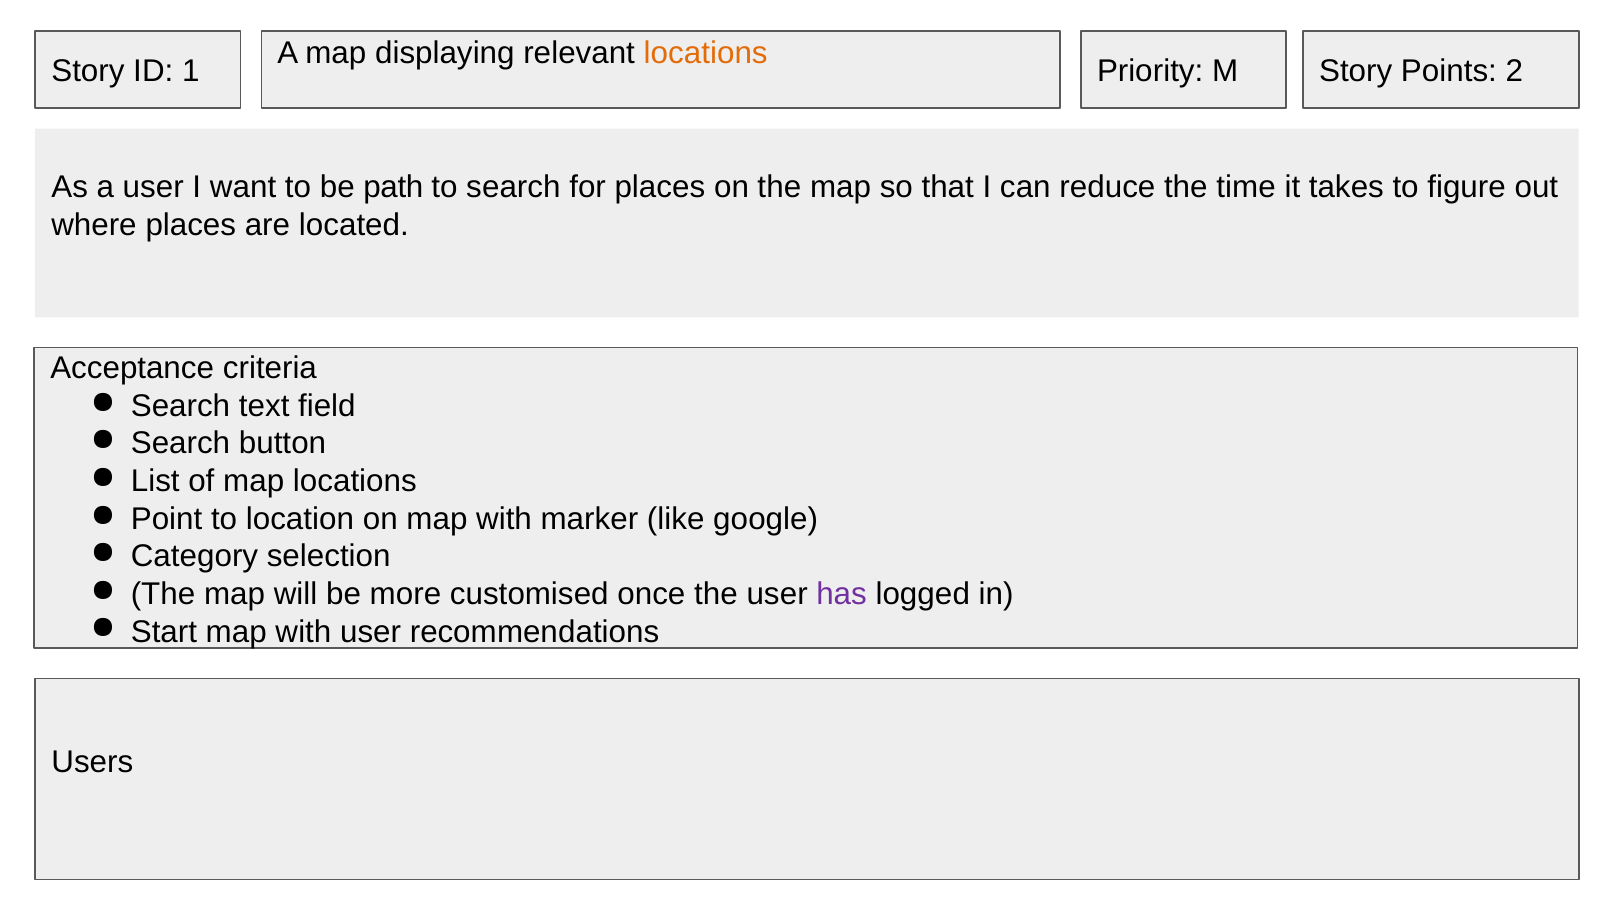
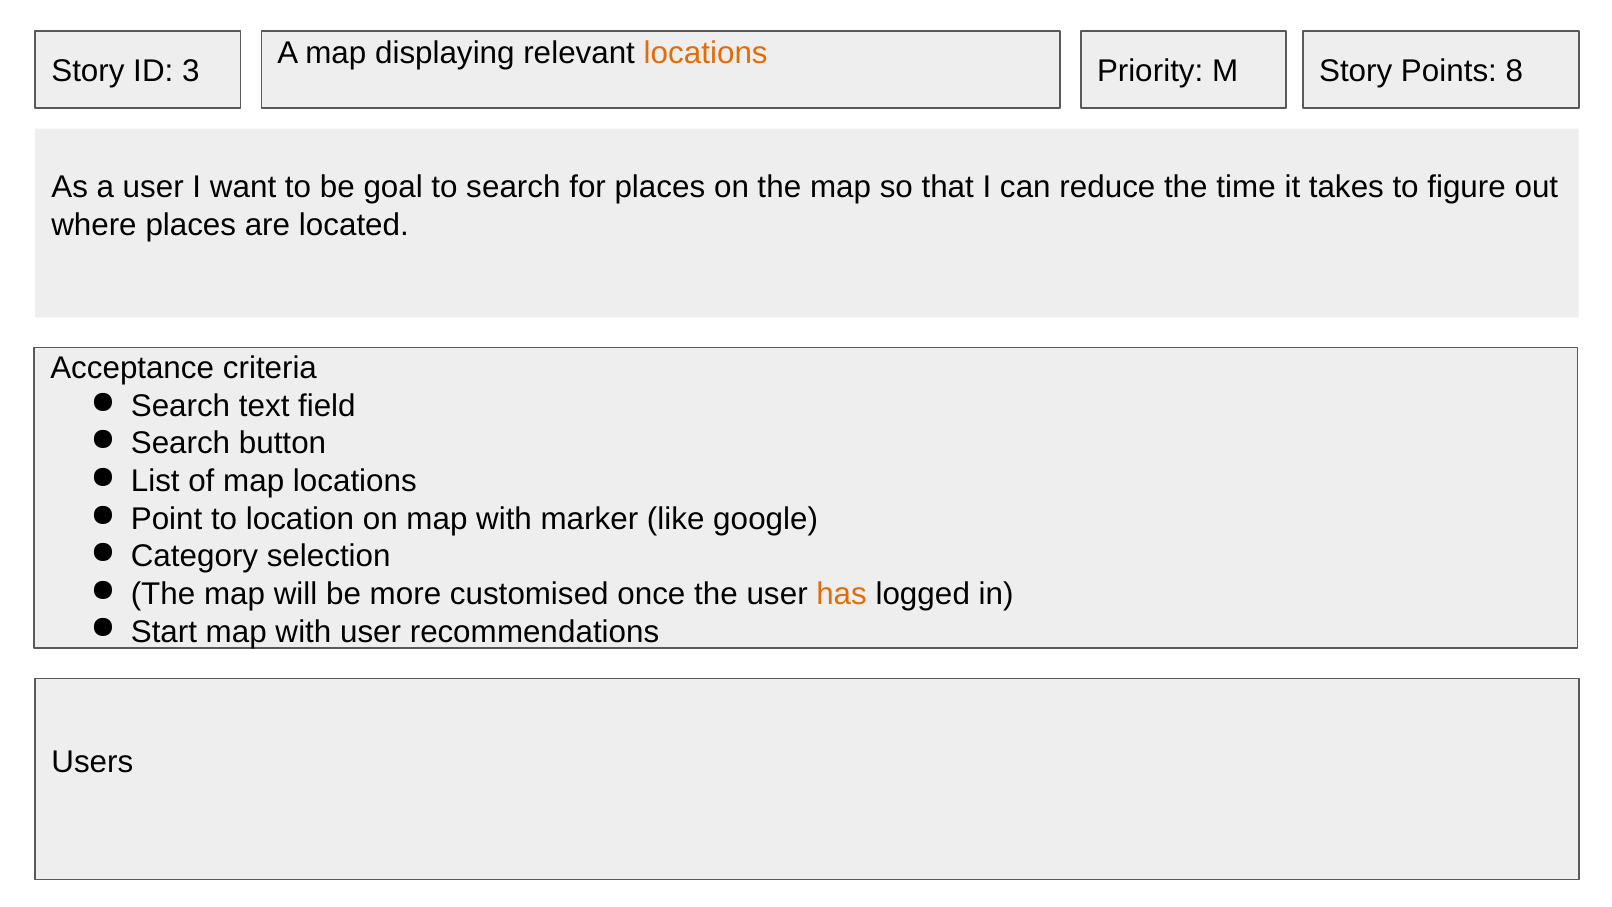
1: 1 -> 3
2: 2 -> 8
path: path -> goal
has colour: purple -> orange
